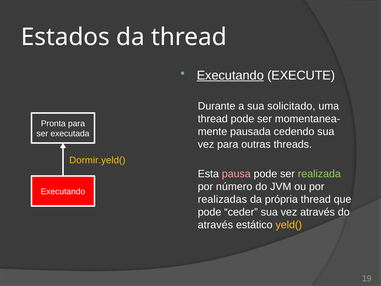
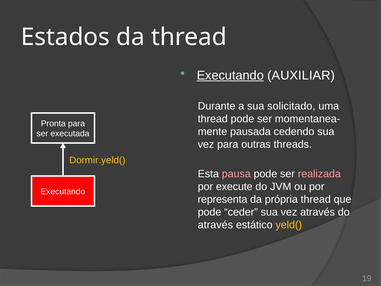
EXECUTE: EXECUTE -> AUXILIAR
realizada colour: light green -> pink
número: número -> execute
realizadas: realizadas -> representa
